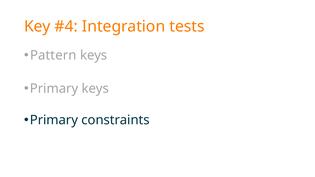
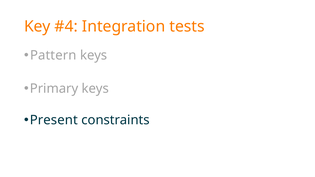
Primary at (54, 120): Primary -> Present
